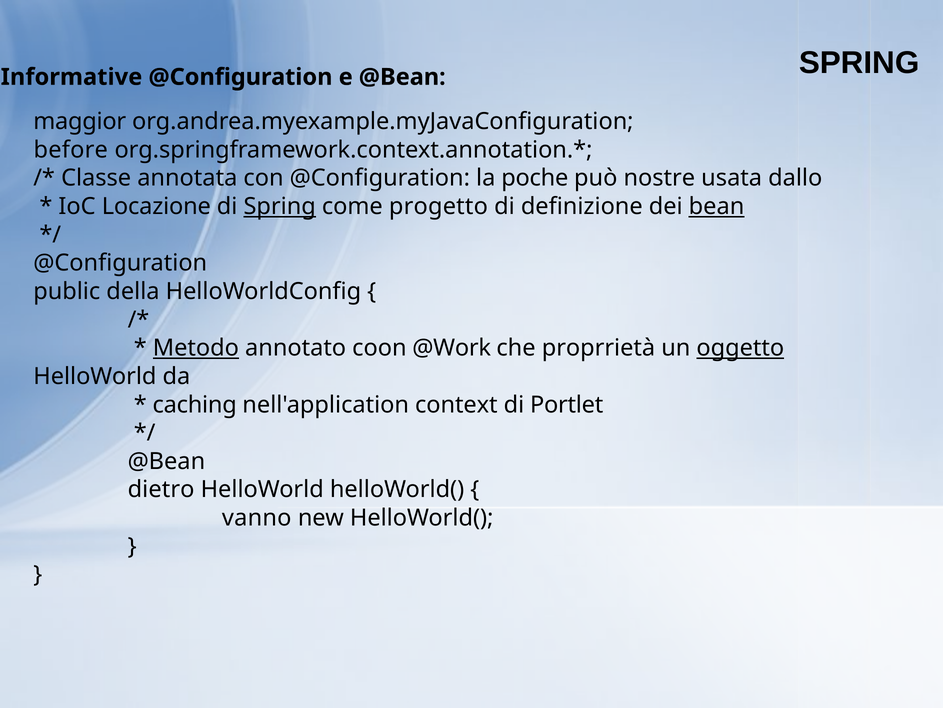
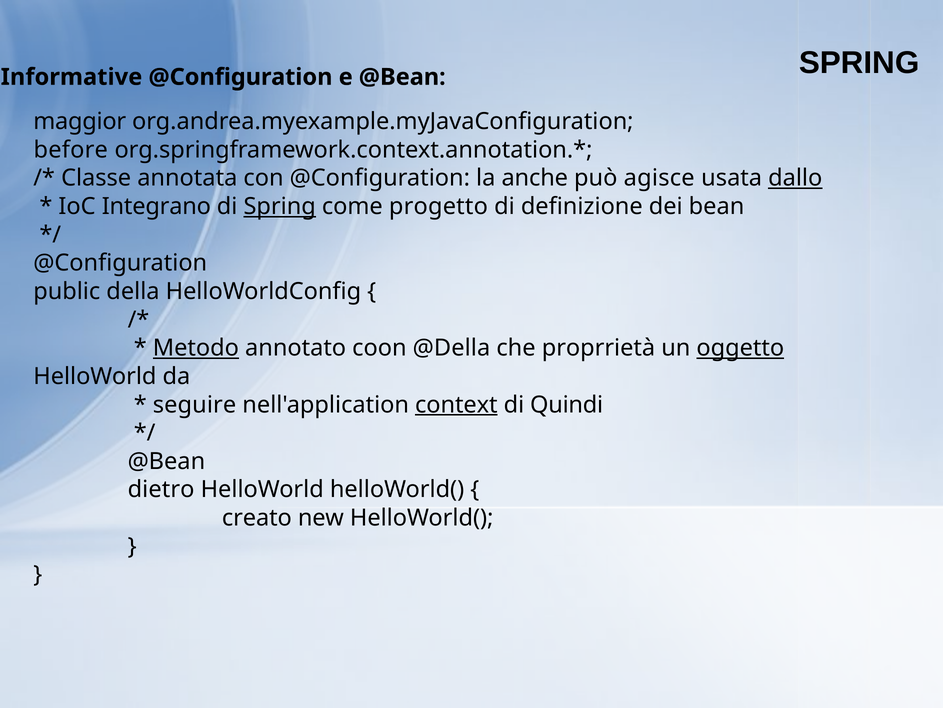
poche: poche -> anche
nostre: nostre -> agisce
dallo underline: none -> present
Locazione: Locazione -> Integrano
bean underline: present -> none
@Work: @Work -> @Della
caching: caching -> seguire
context underline: none -> present
Portlet: Portlet -> Quindi
vanno: vanno -> creato
